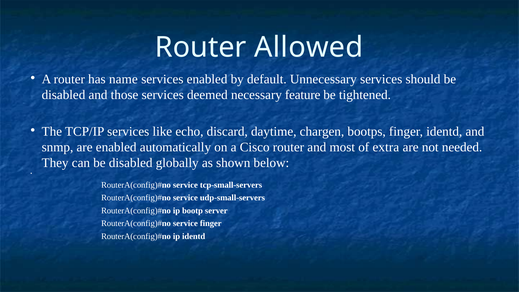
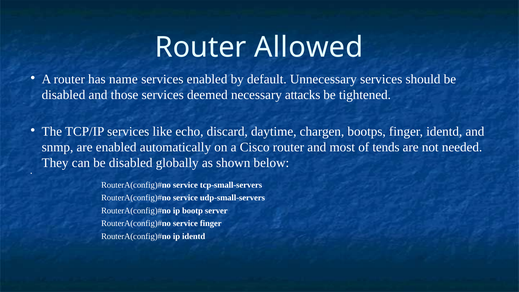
feature: feature -> attacks
extra: extra -> tends
